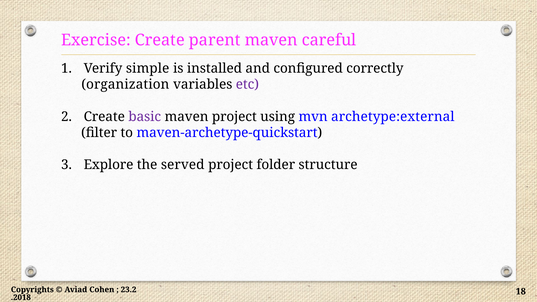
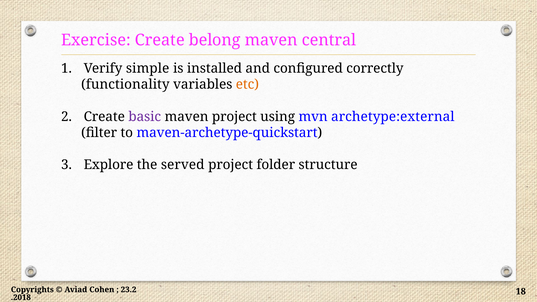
parent: parent -> belong
careful: careful -> central
organization: organization -> functionality
etc colour: purple -> orange
